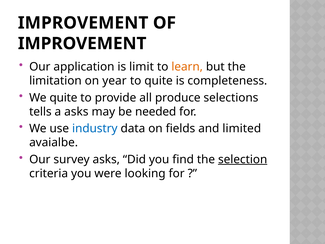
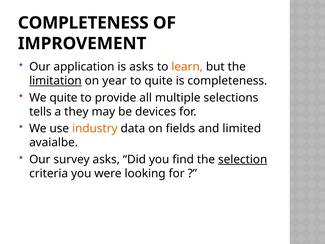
IMPROVEMENT at (83, 23): IMPROVEMENT -> COMPLETENESS
is limit: limit -> asks
limitation underline: none -> present
produce: produce -> multiple
a asks: asks -> they
needed: needed -> devices
industry colour: blue -> orange
